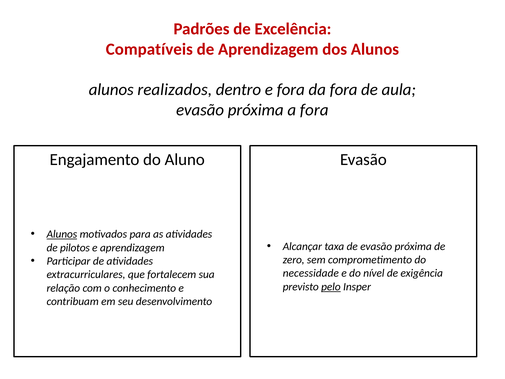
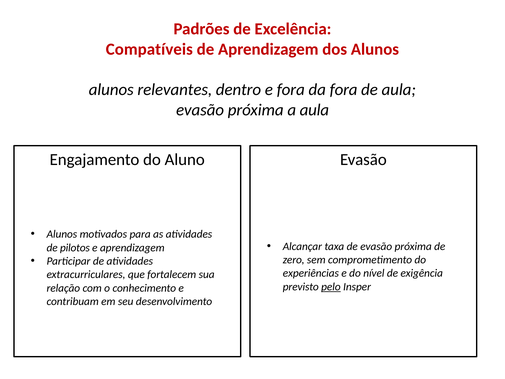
realizados: realizados -> relevantes
a fora: fora -> aula
Alunos at (62, 234) underline: present -> none
necessidade: necessidade -> experiências
